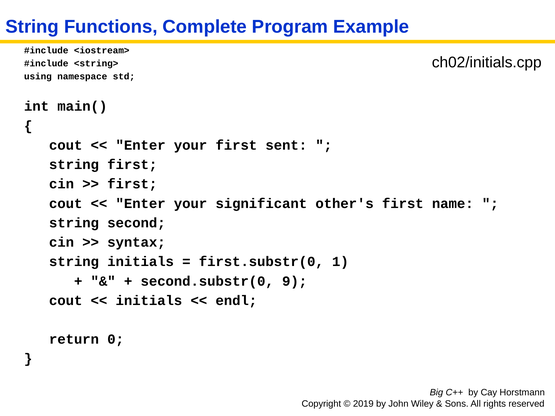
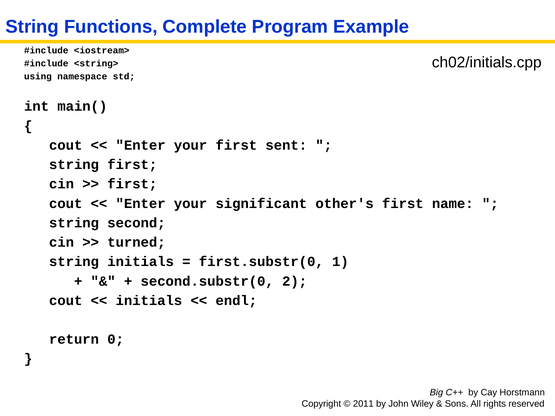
syntax: syntax -> turned
9: 9 -> 2
2019: 2019 -> 2011
